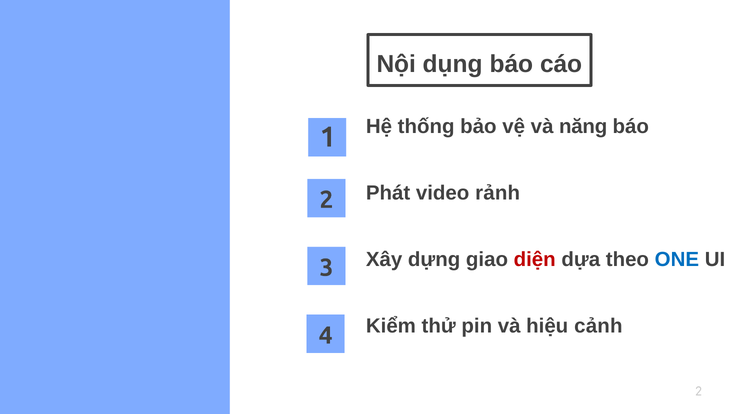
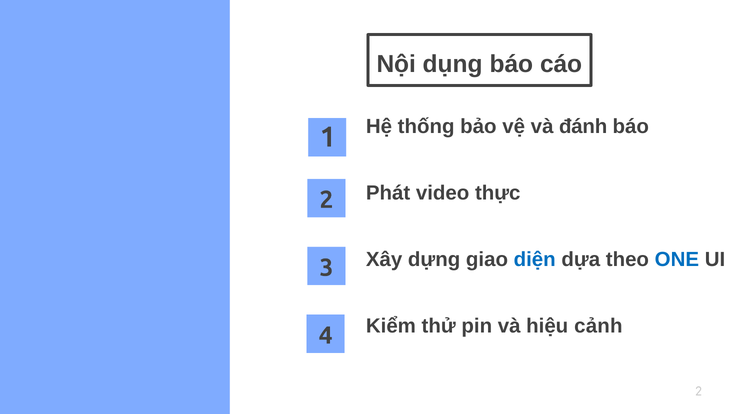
năng: năng -> đánh
rảnh: rảnh -> thực
diện colour: red -> blue
